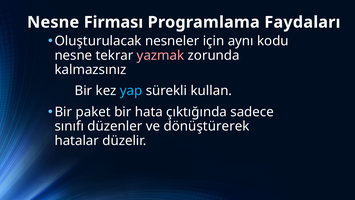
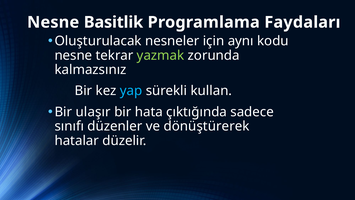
Firması: Firması -> Basitlik
yazmak colour: pink -> light green
paket: paket -> ulaşır
